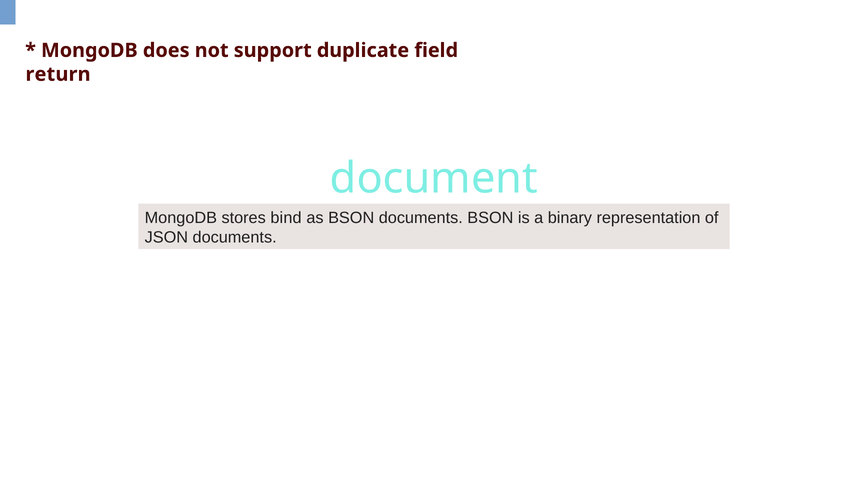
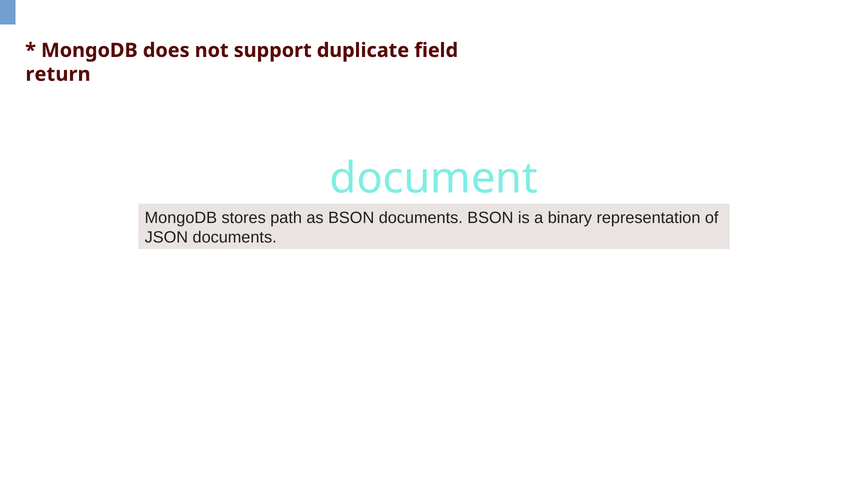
bind: bind -> path
